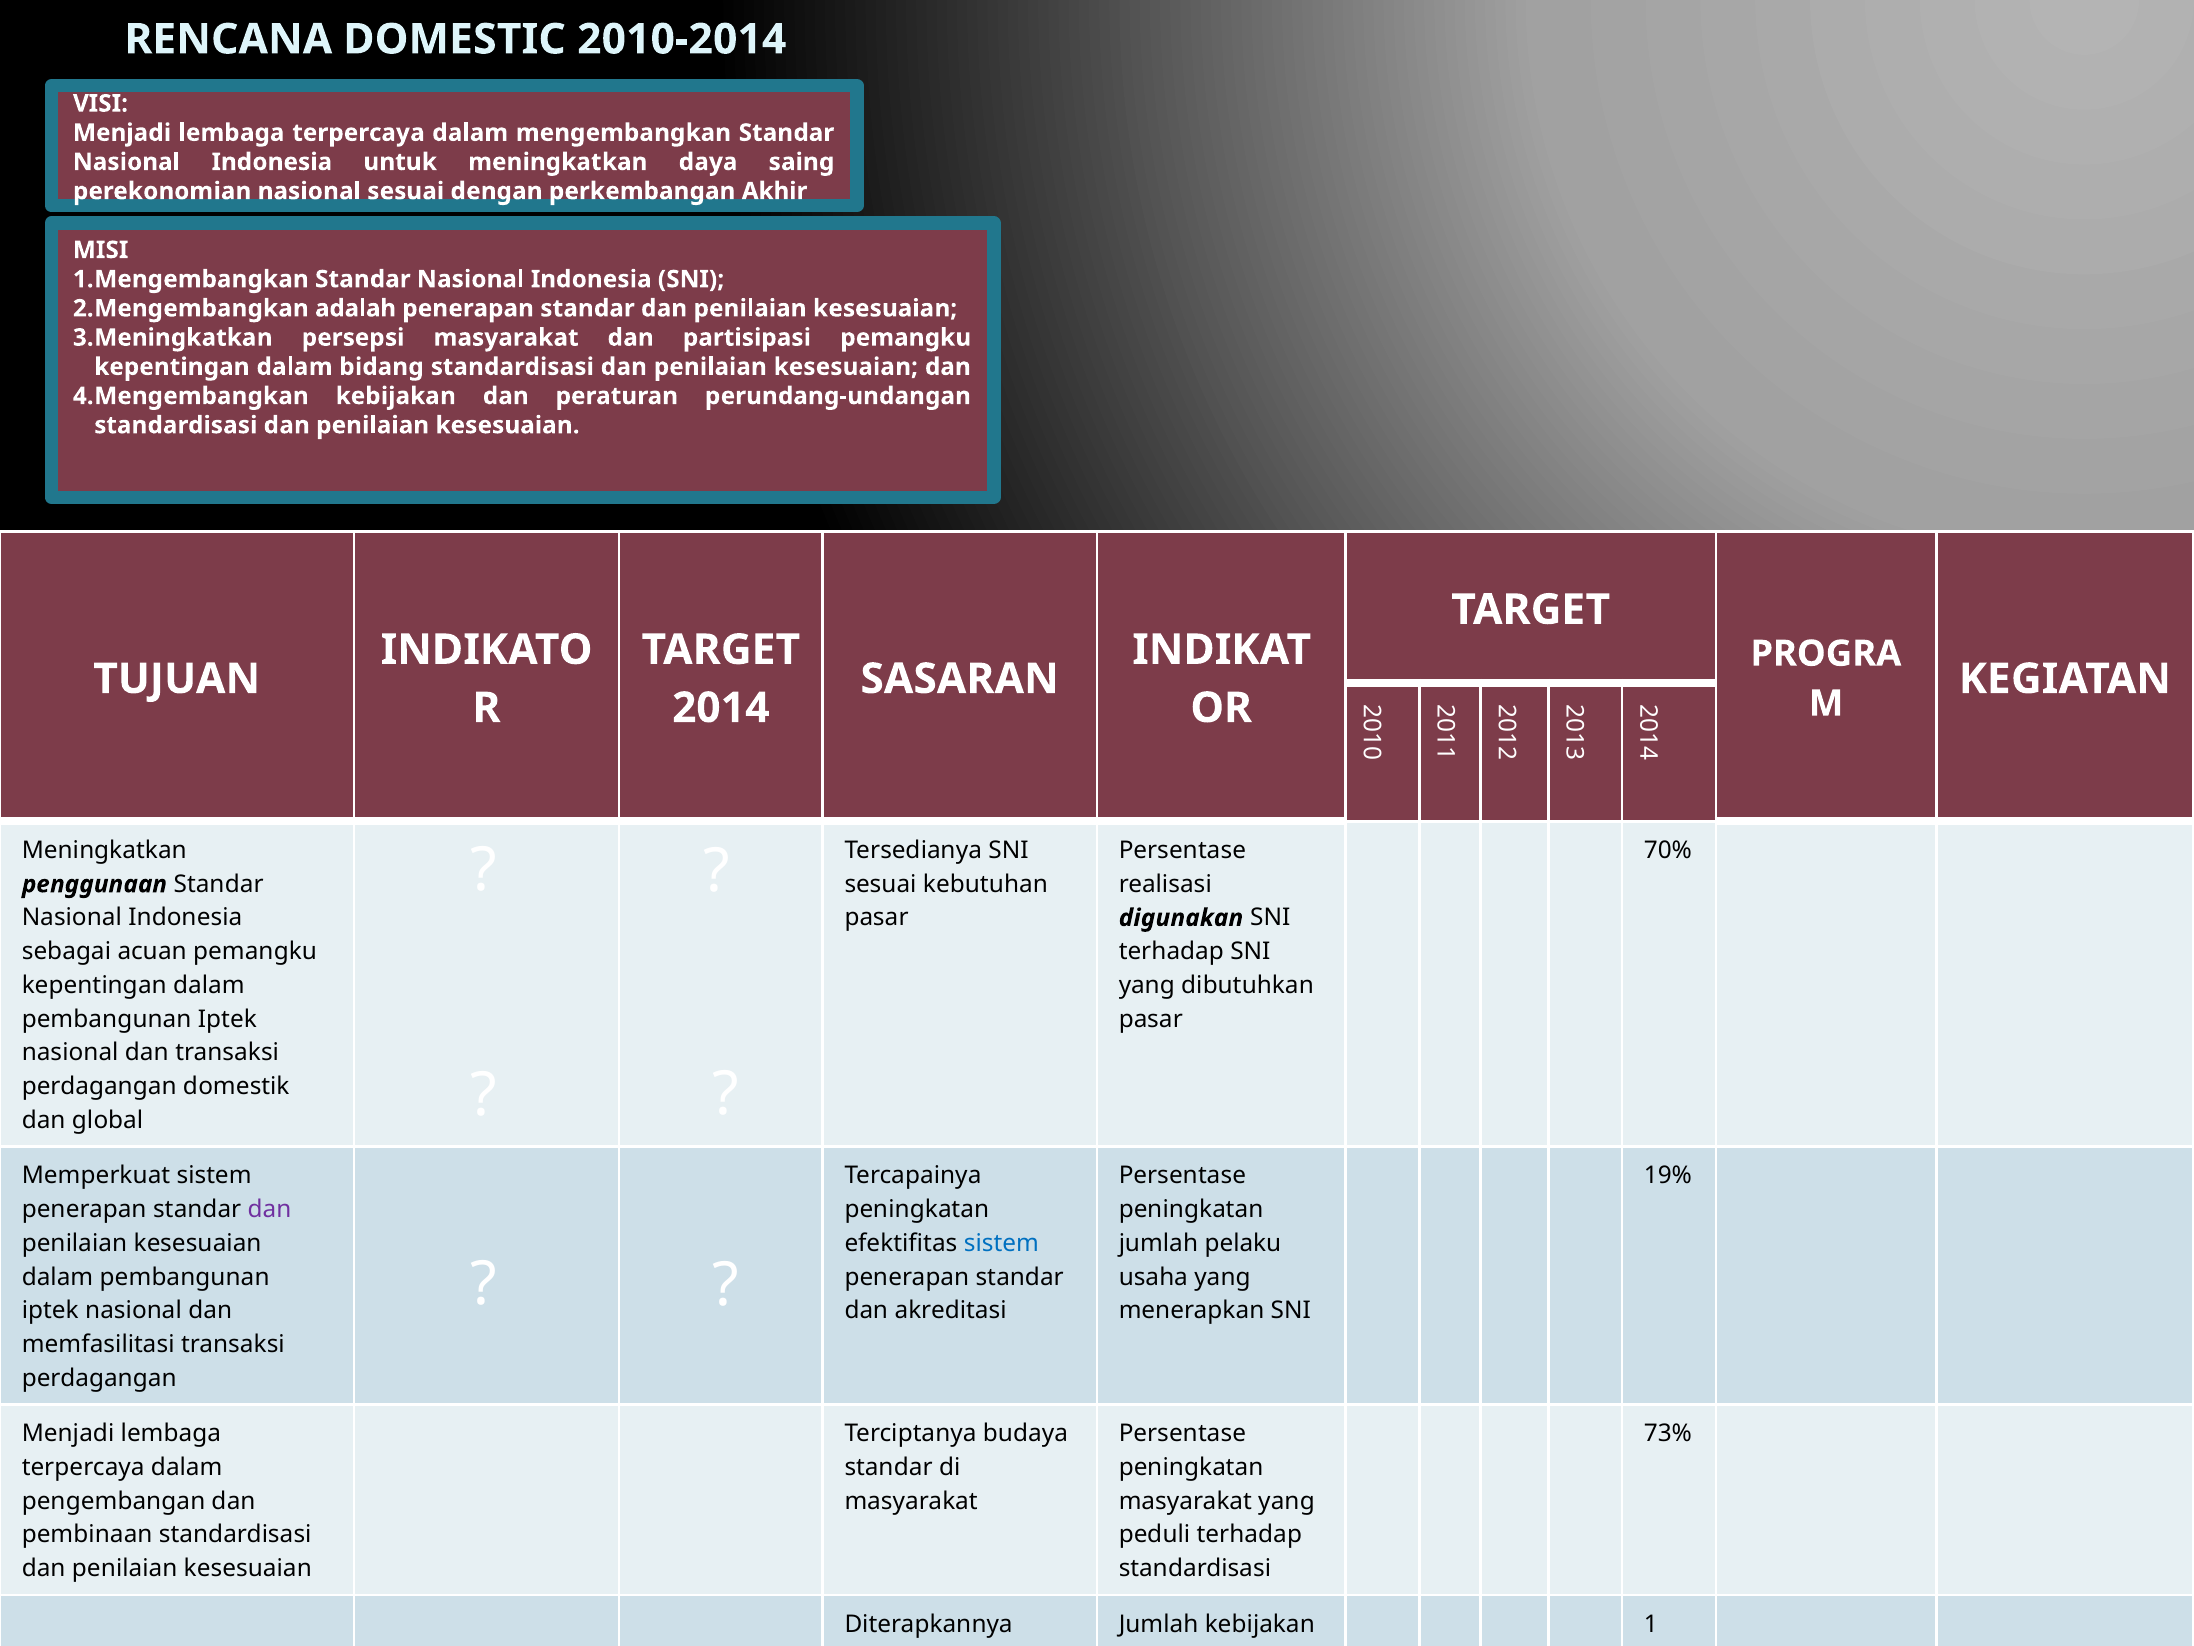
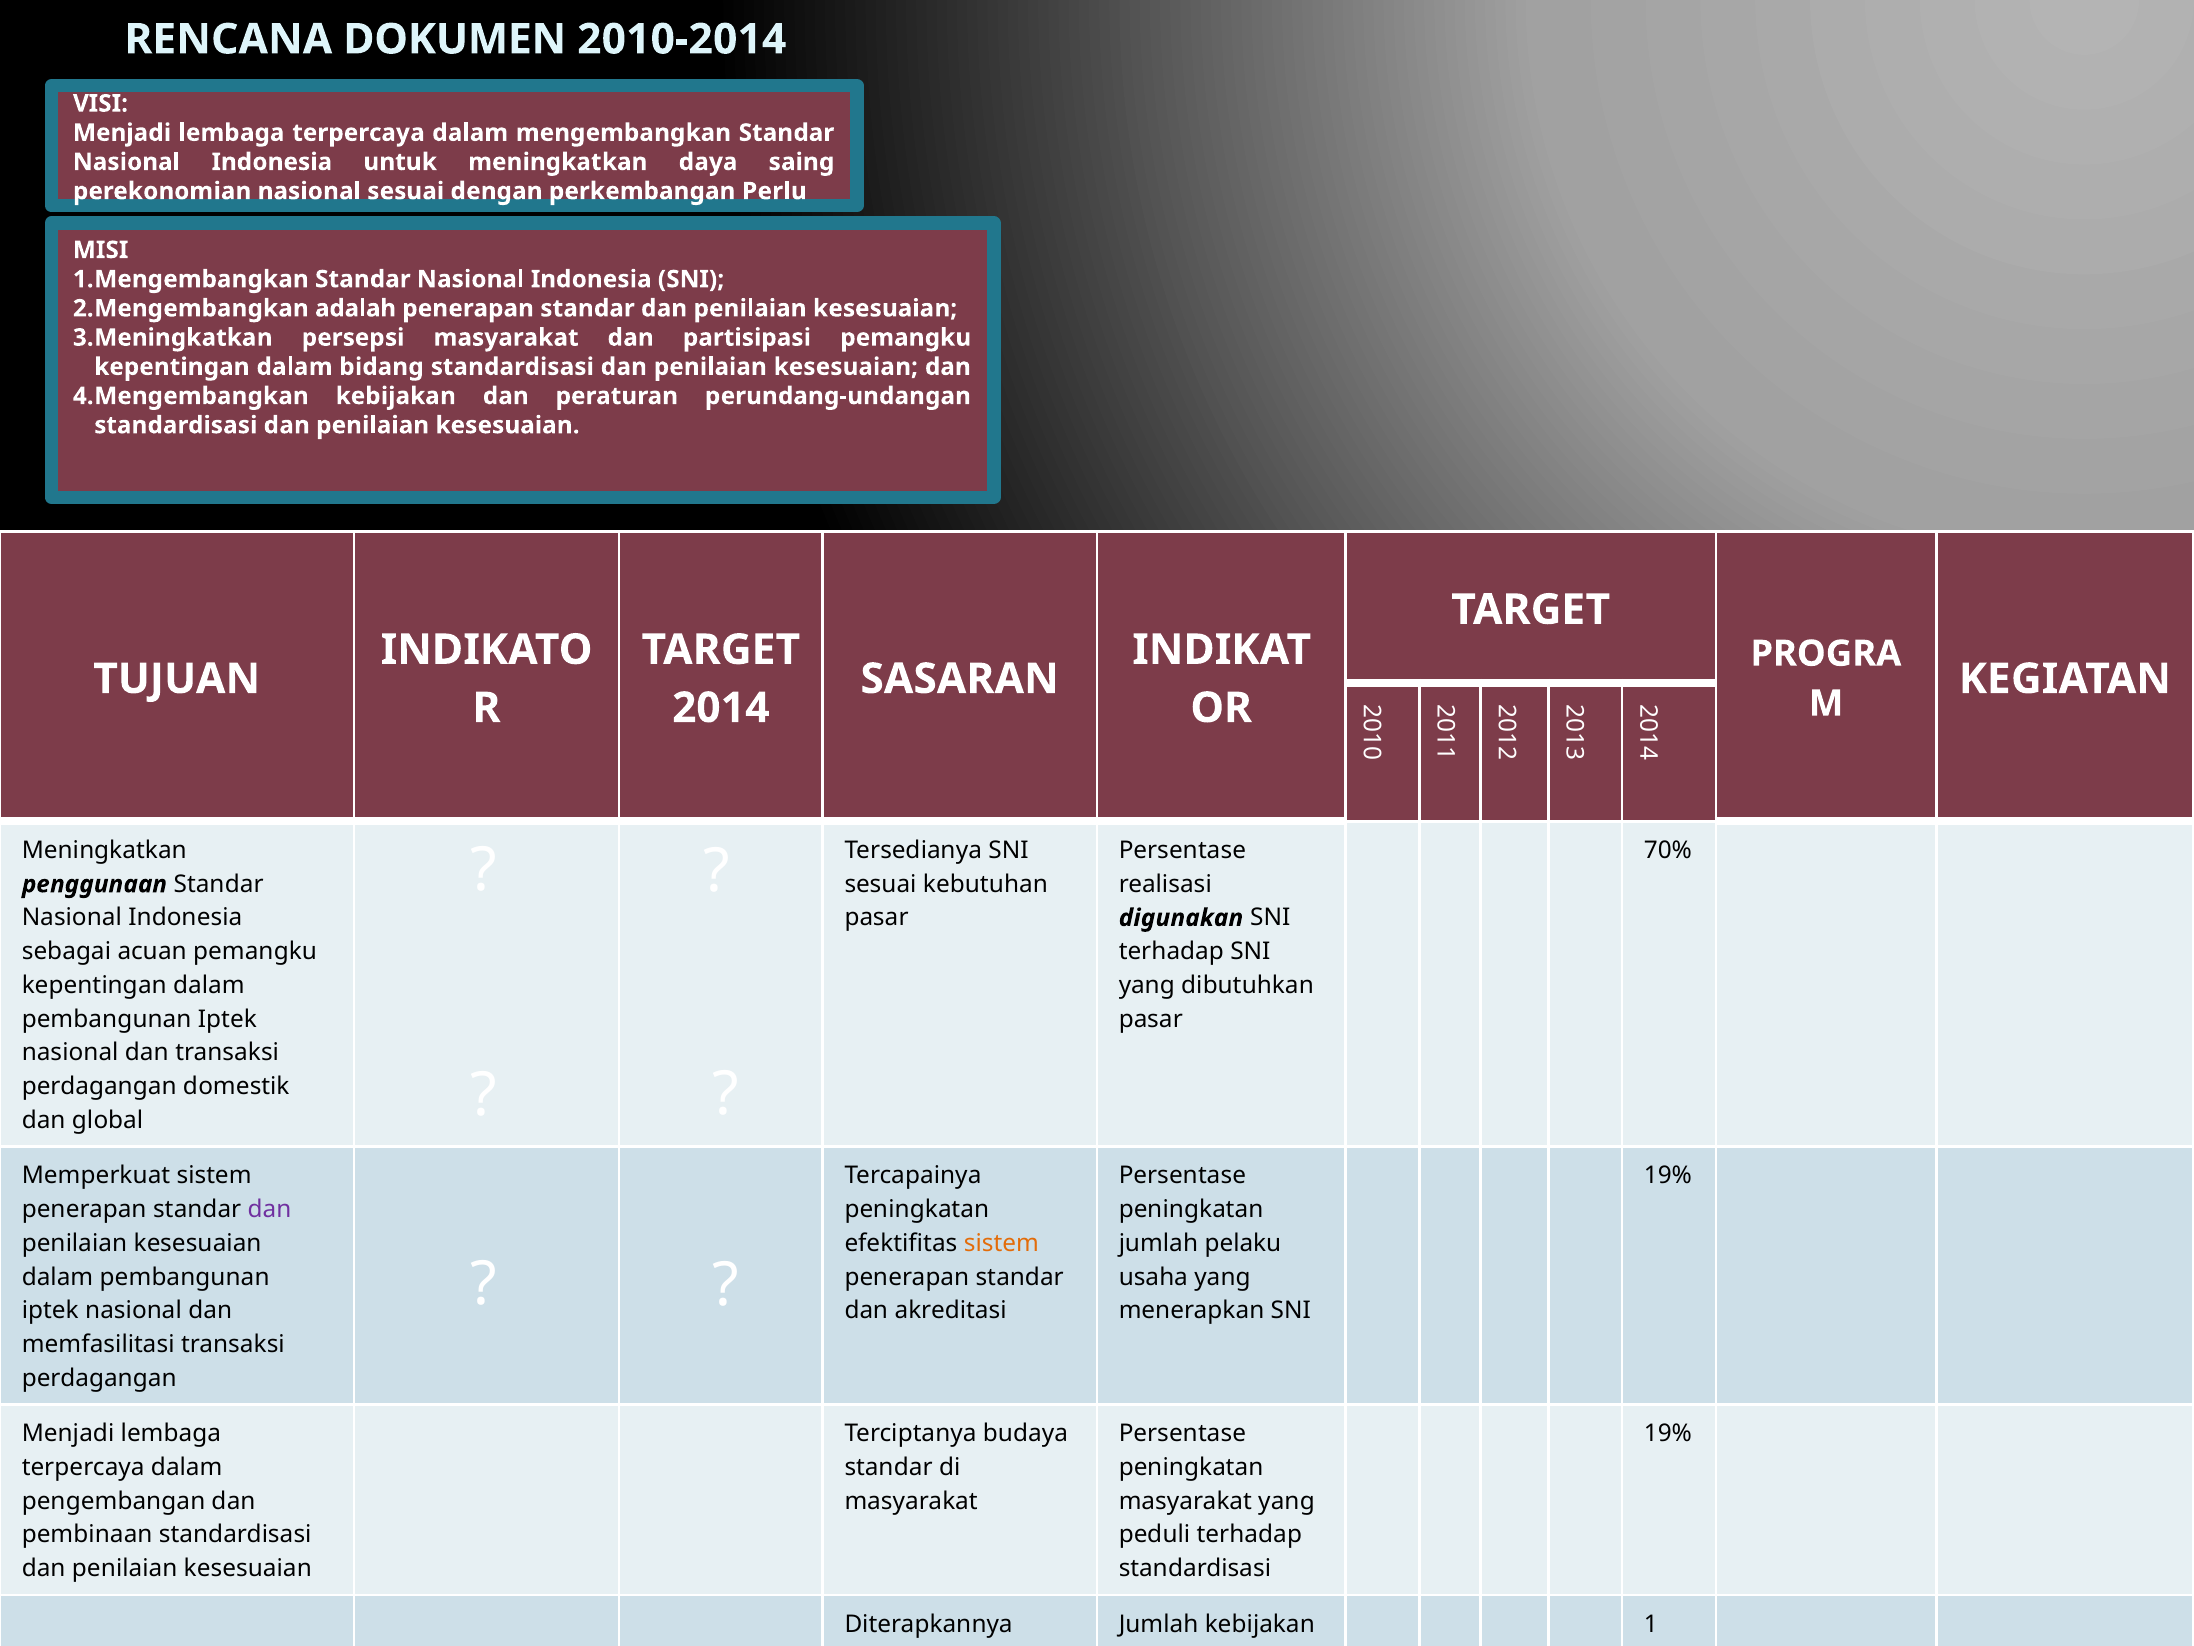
DOMESTIC: DOMESTIC -> DOKUMEN
Akhir: Akhir -> Perlu
sistem at (1001, 1243) colour: blue -> orange
73% at (1668, 1433): 73% -> 19%
